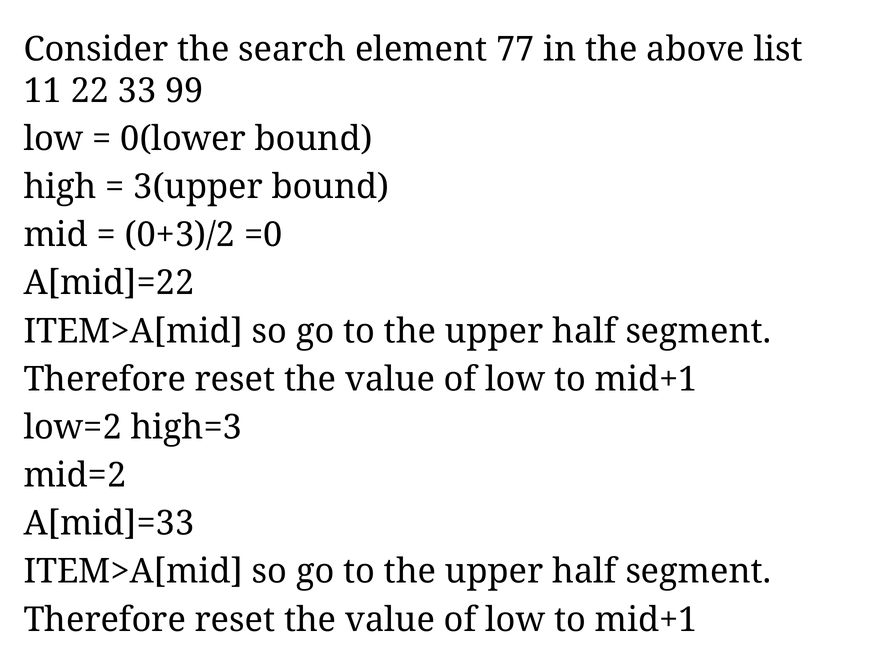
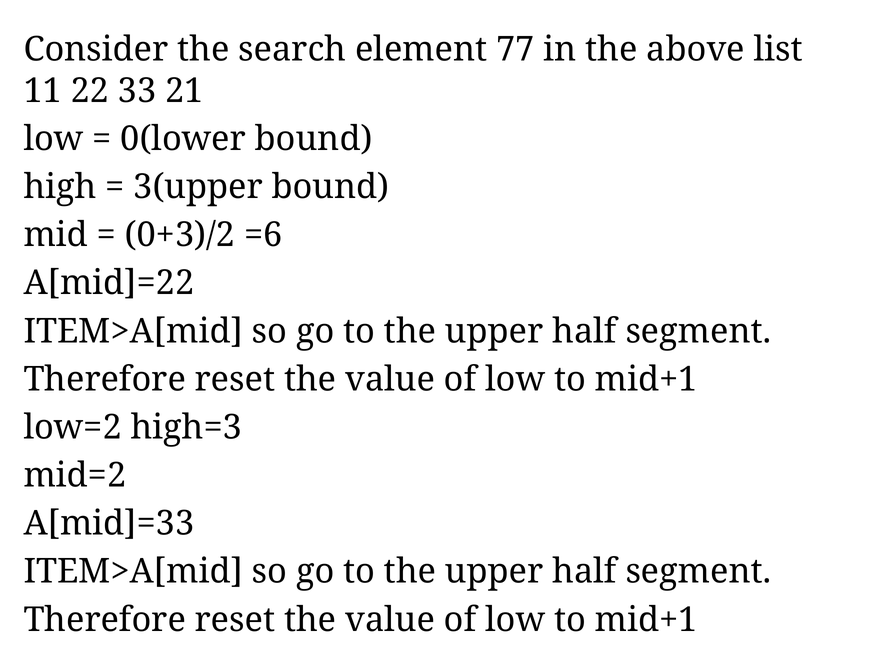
99: 99 -> 21
=0: =0 -> =6
